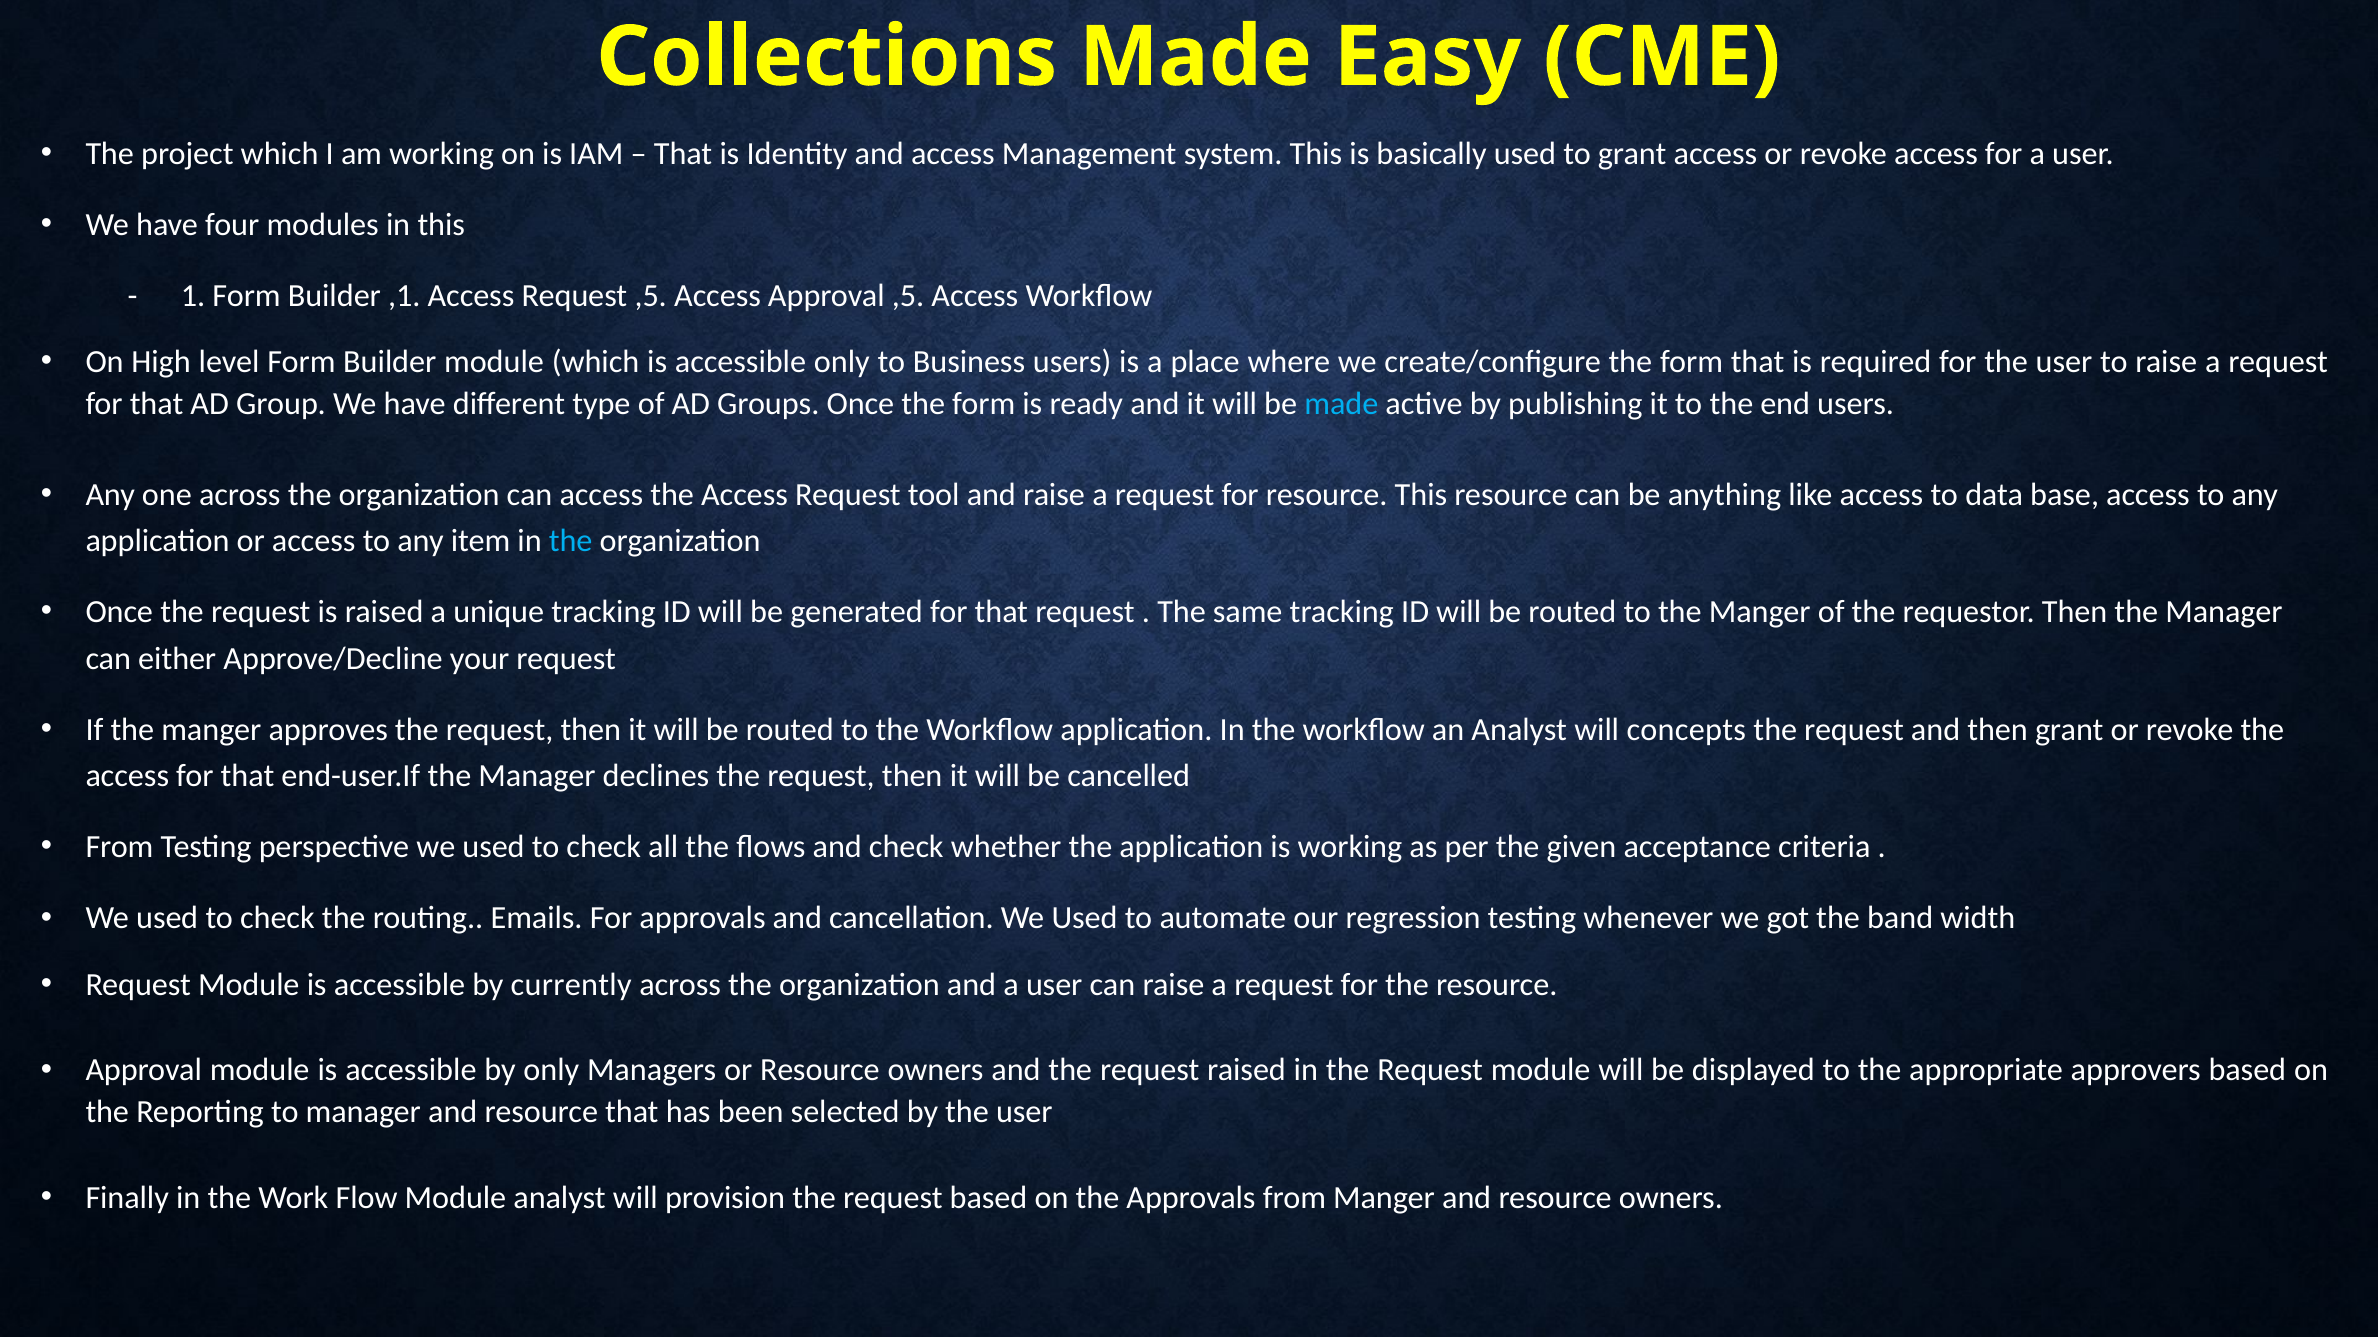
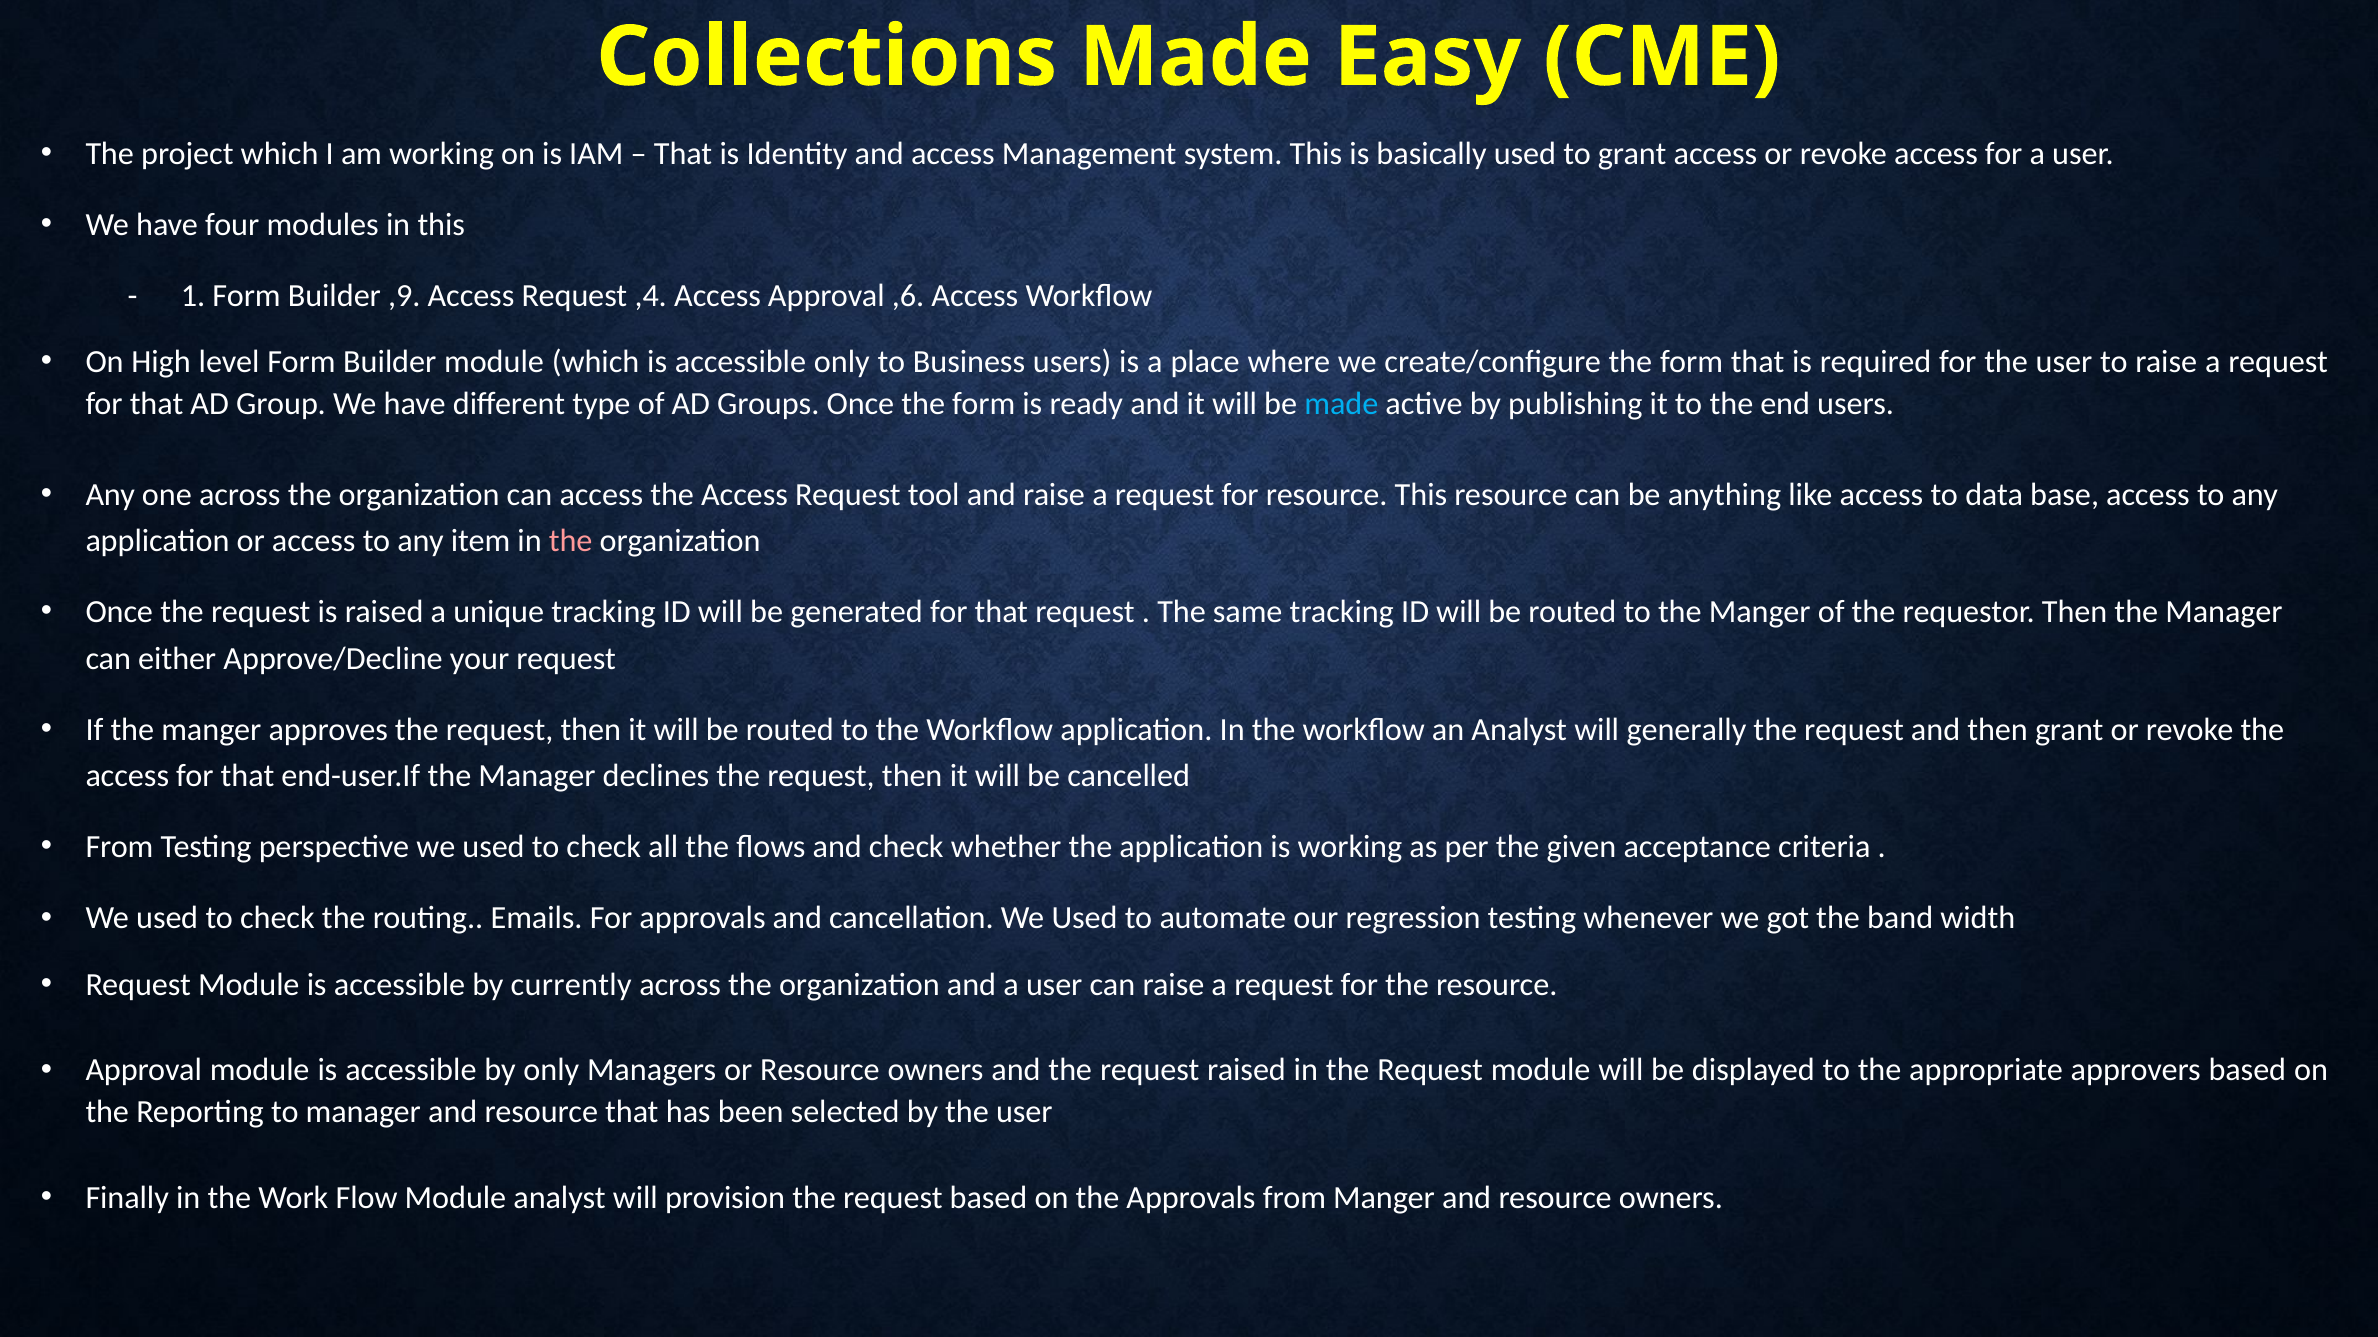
,1: ,1 -> ,9
Request ,5: ,5 -> ,4
Approval ,5: ,5 -> ,6
the at (571, 541) colour: light blue -> pink
concepts: concepts -> generally
